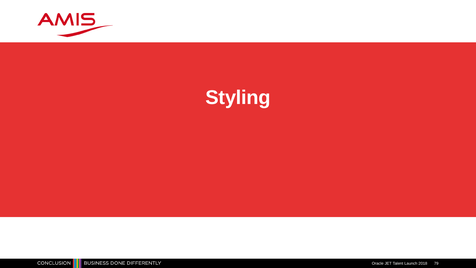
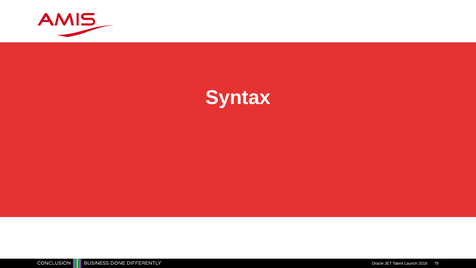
Styling: Styling -> Syntax
